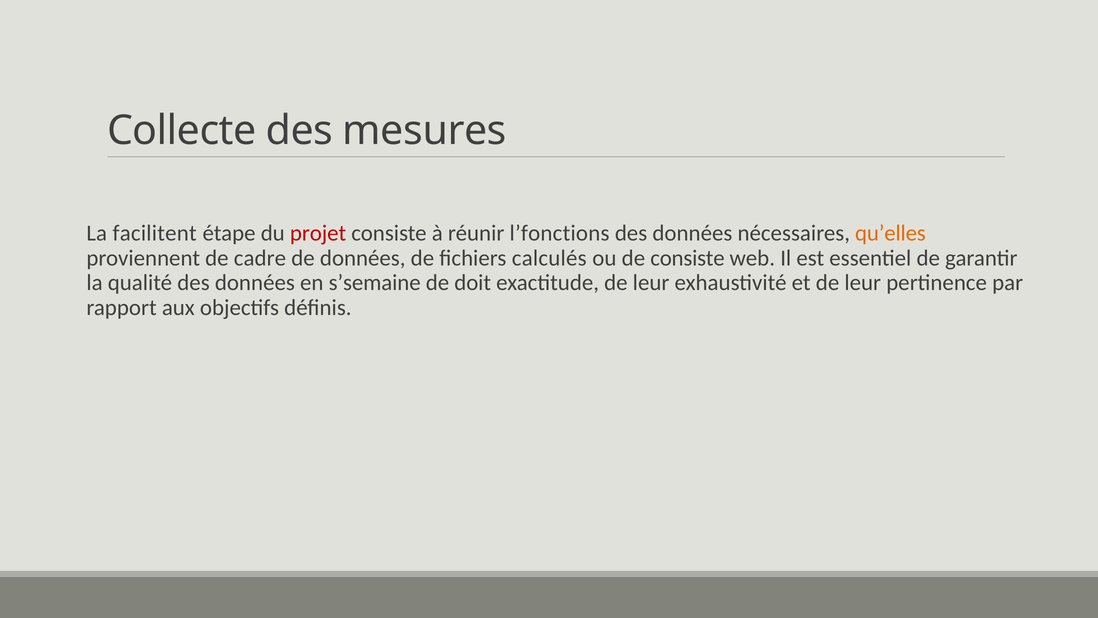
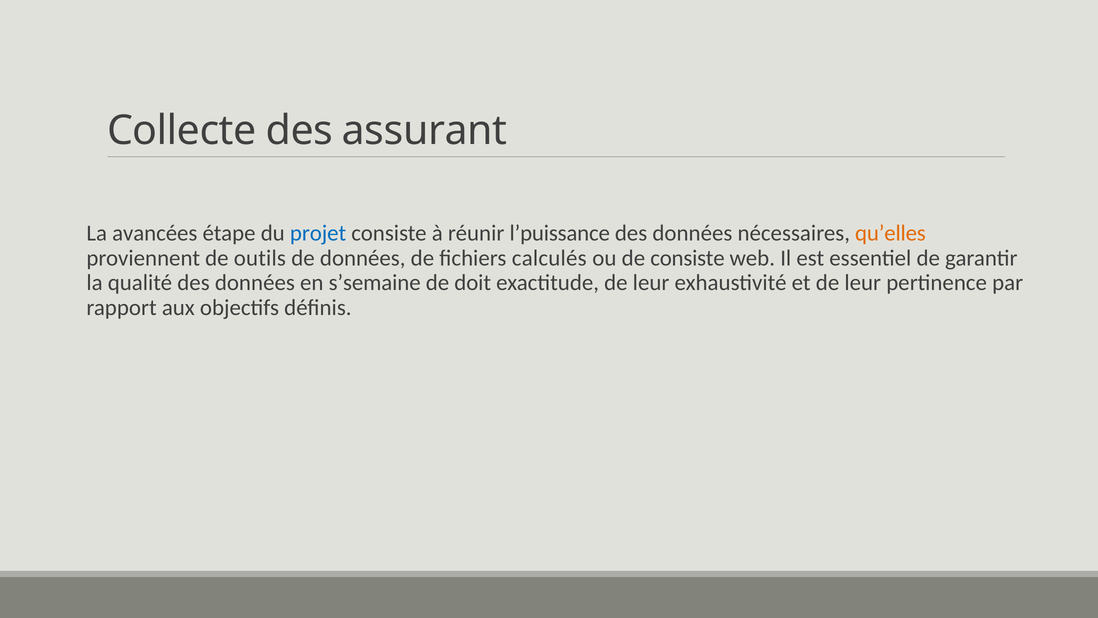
mesures: mesures -> assurant
facilitent: facilitent -> avancées
projet colour: red -> blue
l’fonctions: l’fonctions -> l’puissance
cadre: cadre -> outils
